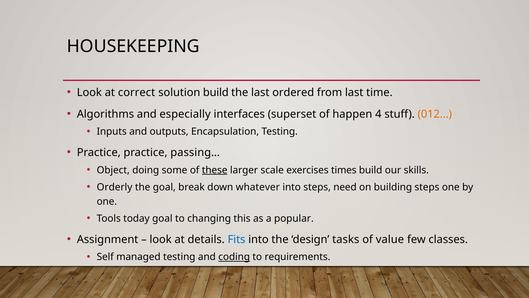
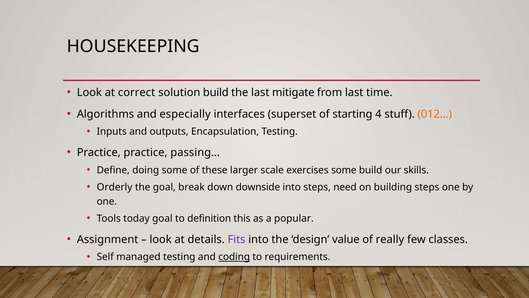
ordered: ordered -> mitigate
happen: happen -> starting
Object: Object -> Define
these underline: present -> none
exercises times: times -> some
whatever: whatever -> downside
changing: changing -> definition
Fits colour: blue -> purple
tasks: tasks -> value
value: value -> really
